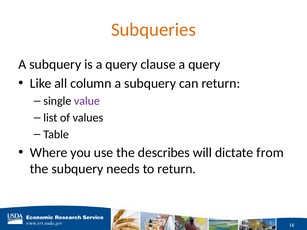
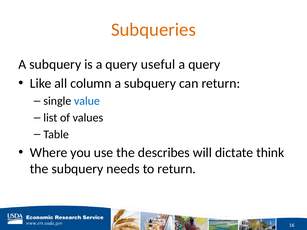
clause: clause -> useful
value colour: purple -> blue
from: from -> think
